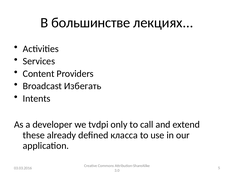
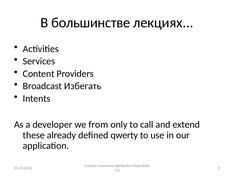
tvdpi: tvdpi -> from
класса: класса -> qwerty
